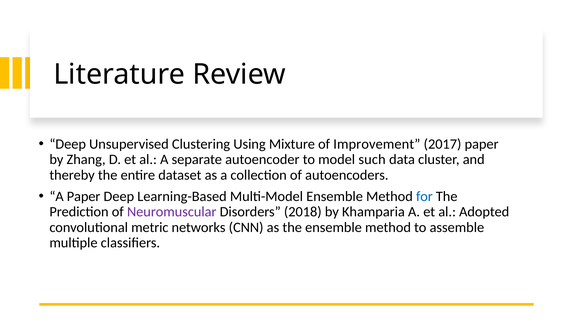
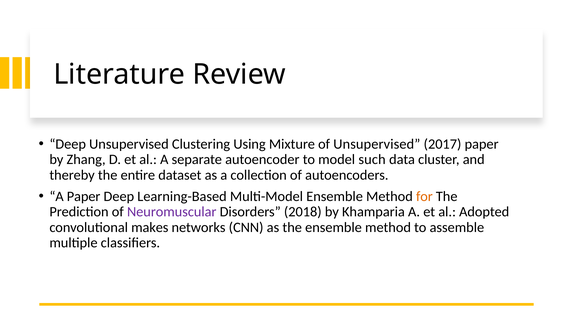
of Improvement: Improvement -> Unsupervised
for colour: blue -> orange
metric: metric -> makes
